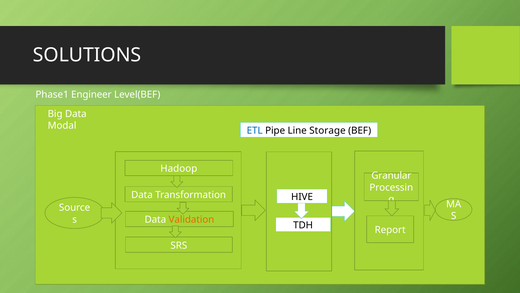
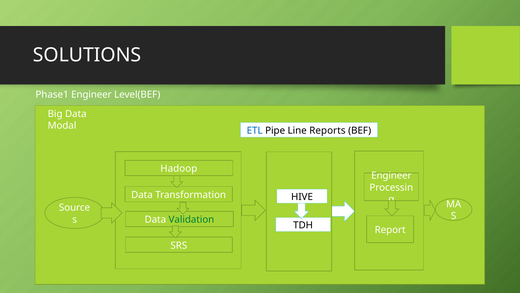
Storage: Storage -> Reports
Granular at (391, 175): Granular -> Engineer
Validation colour: orange -> green
